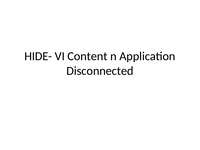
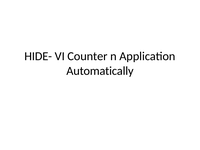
Content: Content -> Counter
Disconnected: Disconnected -> Automatically
